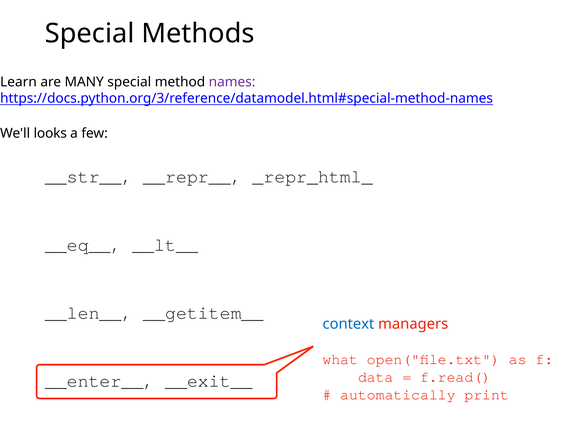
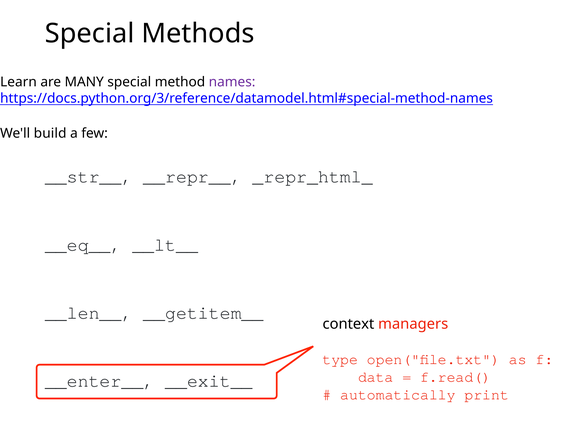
looks: looks -> build
context colour: blue -> black
what: what -> type
